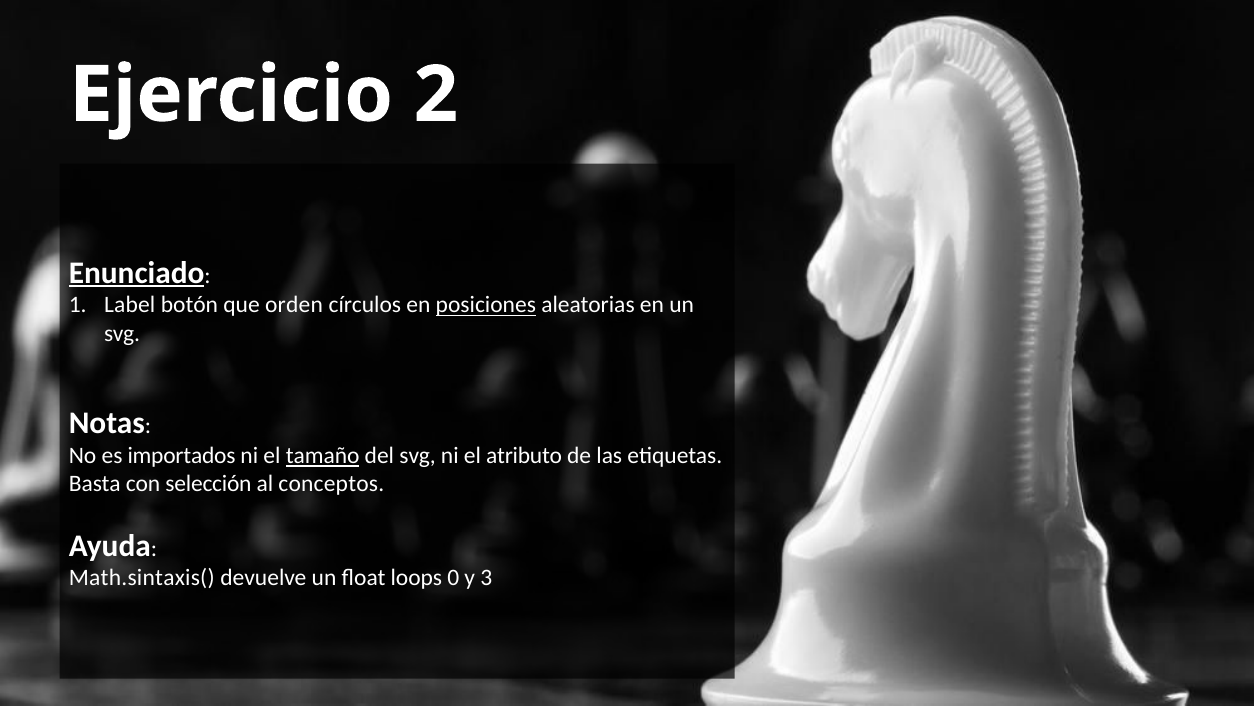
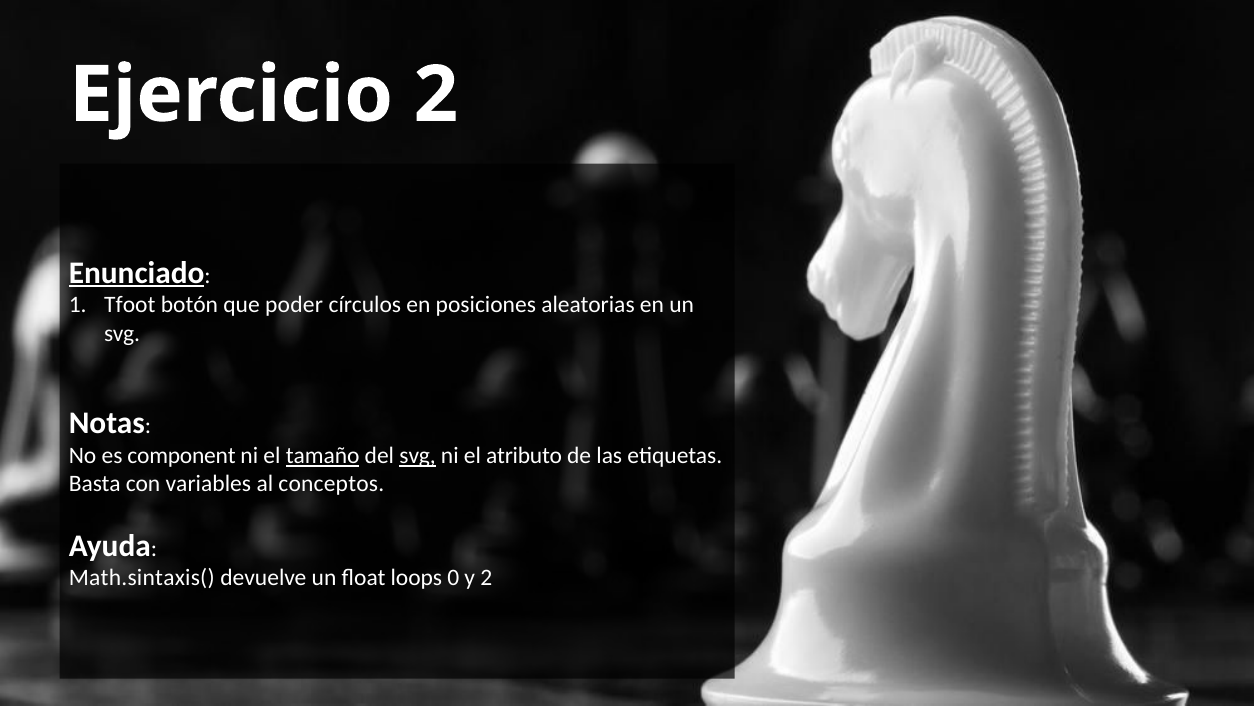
Label: Label -> Tfoot
orden: orden -> poder
posiciones underline: present -> none
importados: importados -> component
svg at (418, 455) underline: none -> present
selección: selección -> variables
y 3: 3 -> 2
